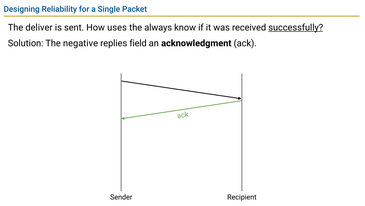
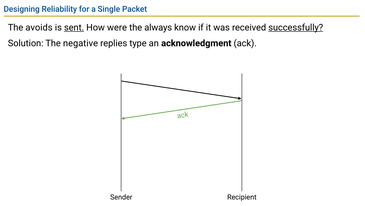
deliver: deliver -> avoids
sent underline: none -> present
uses: uses -> were
field: field -> type
